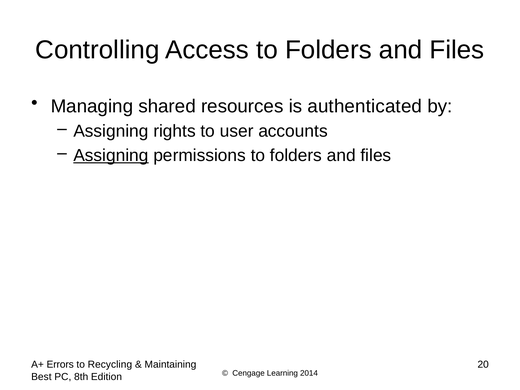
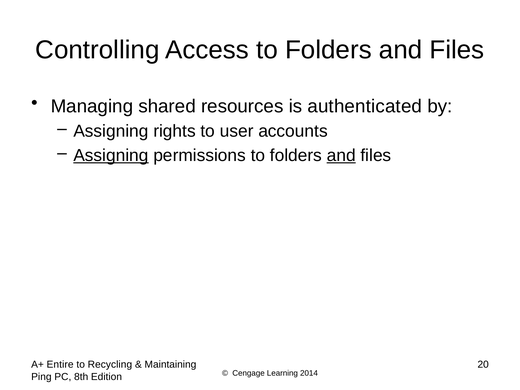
and at (341, 155) underline: none -> present
Errors: Errors -> Entire
Best: Best -> Ping
